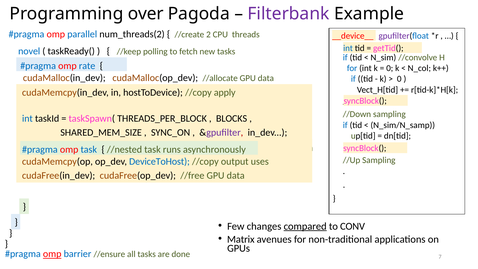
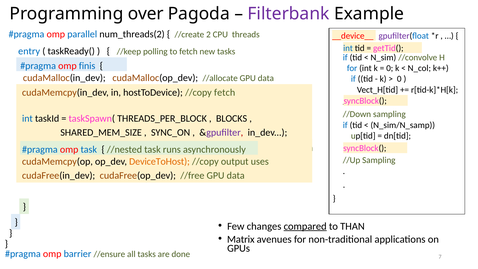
novel: novel -> entry
rate: rate -> finis
//copy apply: apply -> fetch
DeviceToHost at (159, 162) colour: blue -> orange
CONV: CONV -> THAN
omp at (52, 254) underline: present -> none
